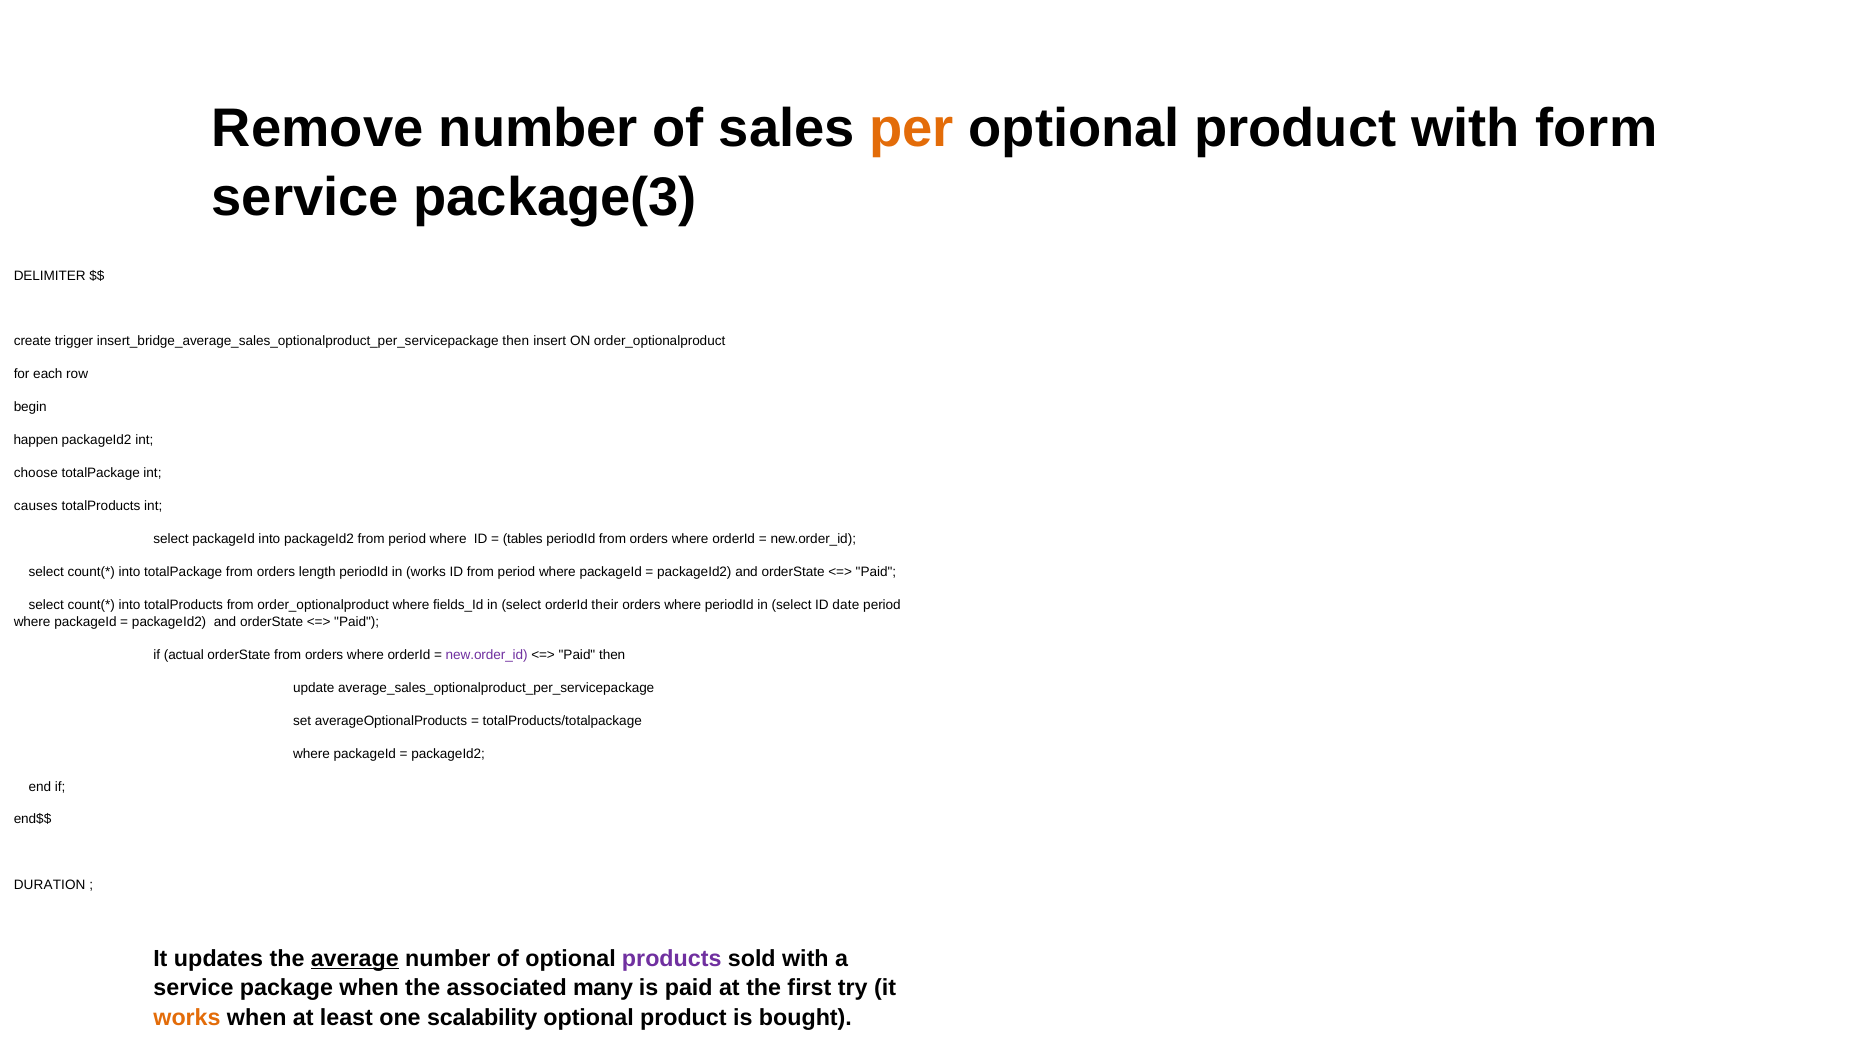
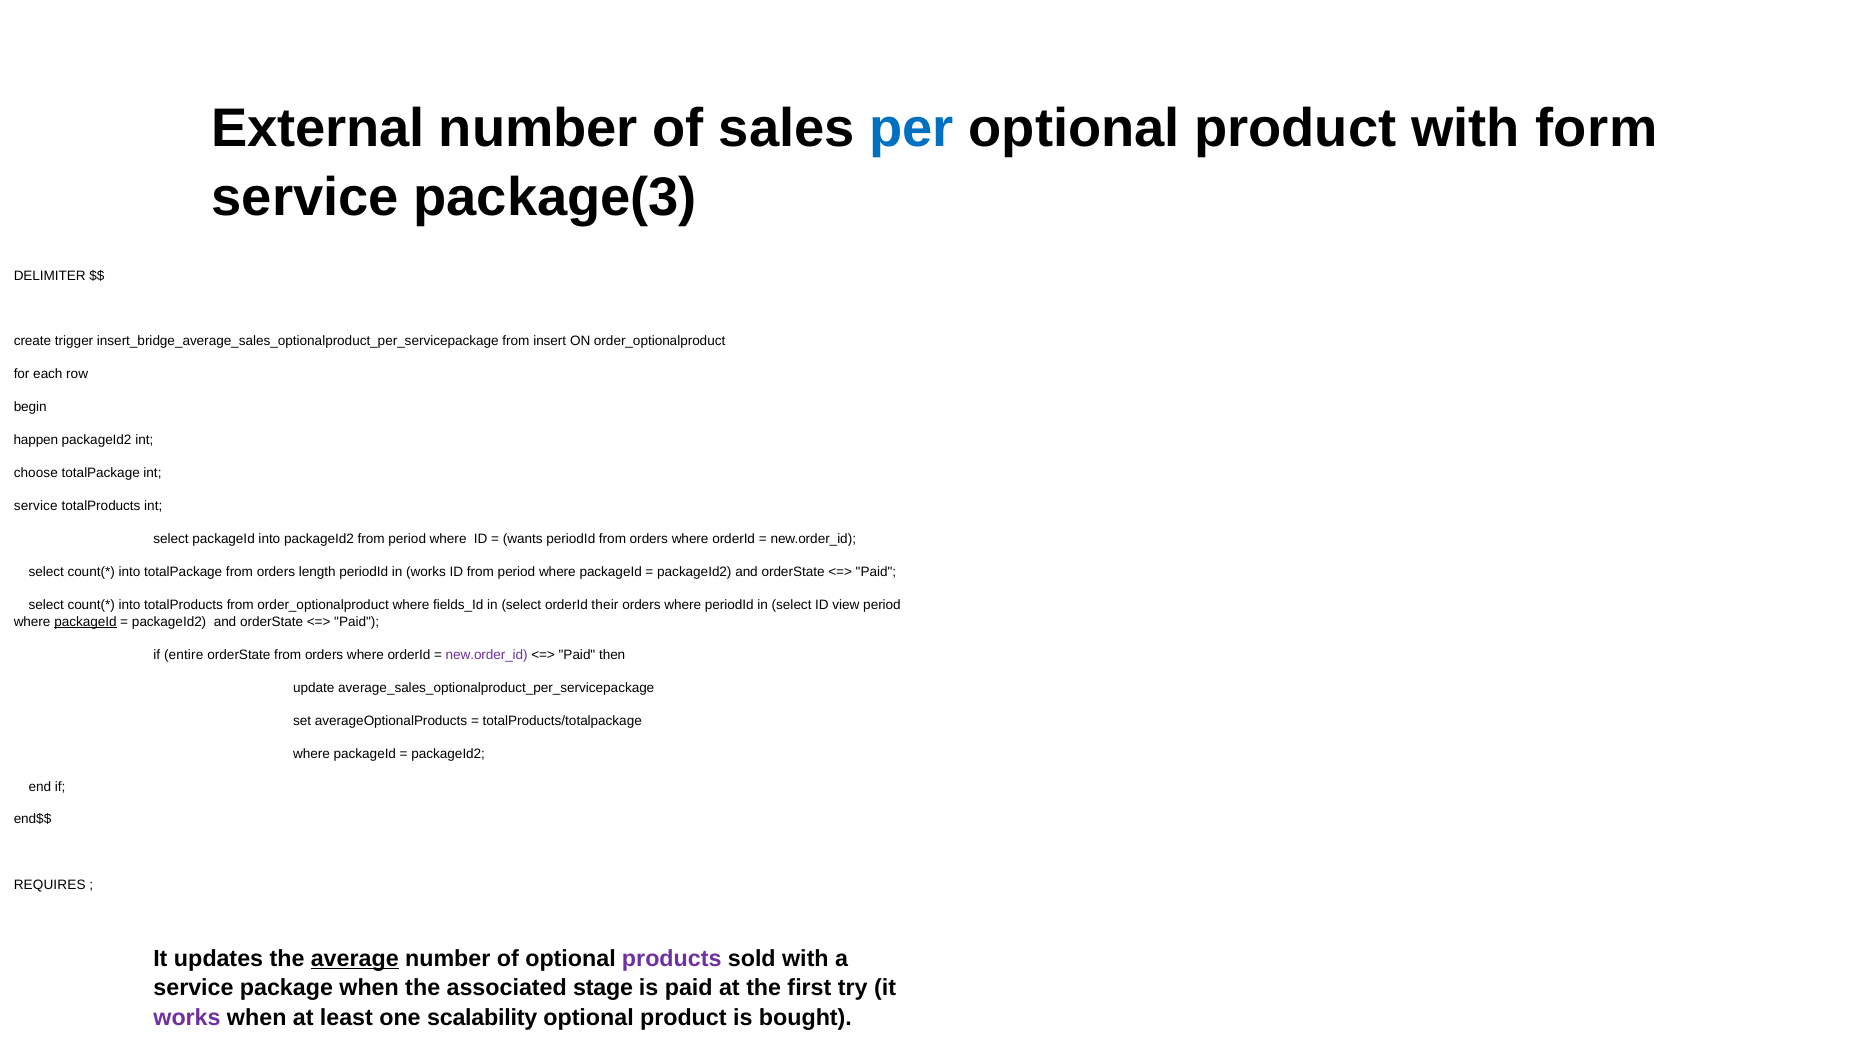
Remove: Remove -> External
per colour: orange -> blue
insert_bridge_average_sales_optionalproduct_per_servicepackage then: then -> from
causes at (36, 506): causes -> service
tables: tables -> wants
date: date -> view
packageId at (85, 622) underline: none -> present
actual: actual -> entire
DURATION: DURATION -> REQUIRES
many: many -> stage
works at (187, 1018) colour: orange -> purple
